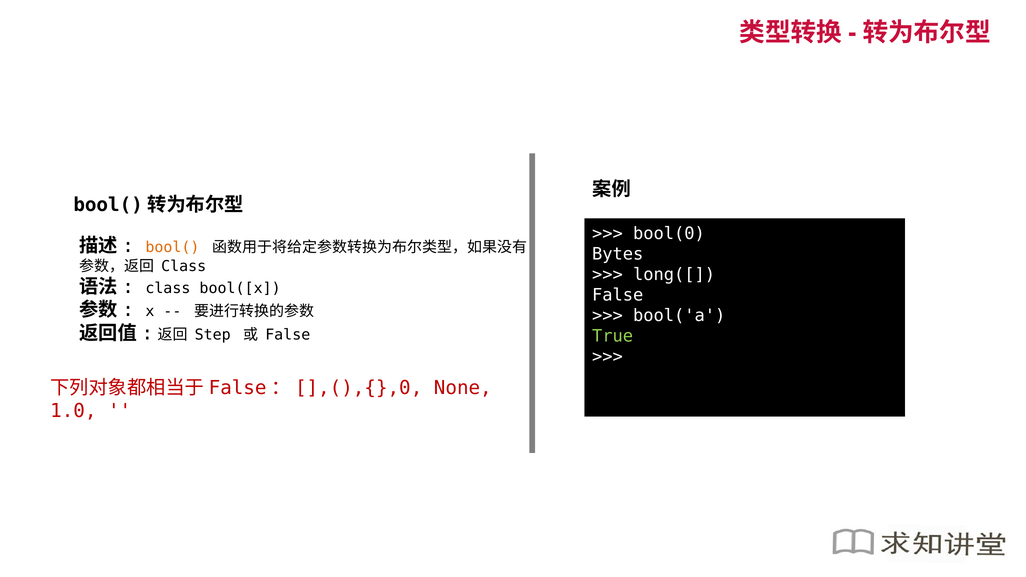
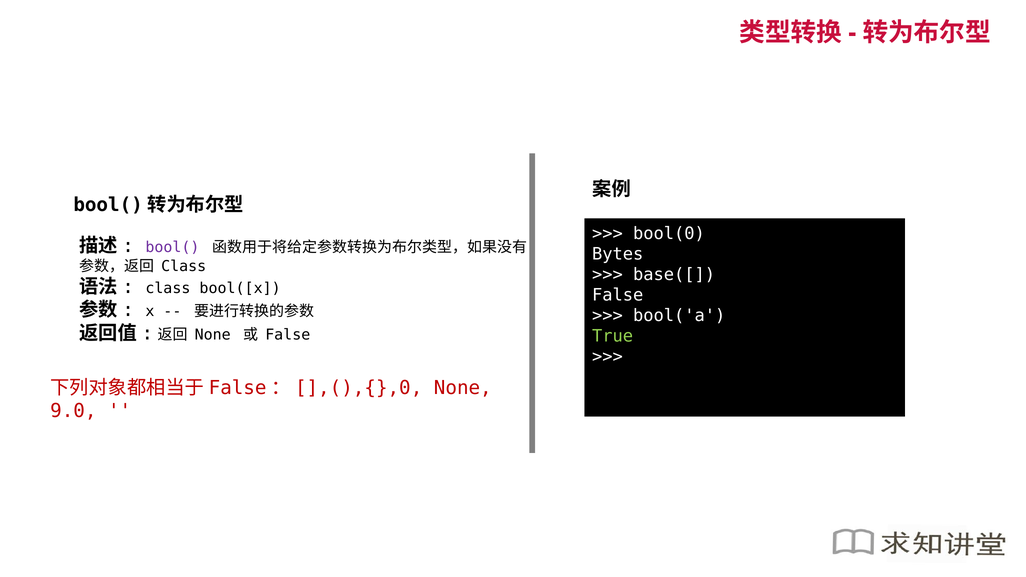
bool( colour: orange -> purple
long([: long([ -> base([
Step at (213, 335): Step -> None
1.0: 1.0 -> 9.0
